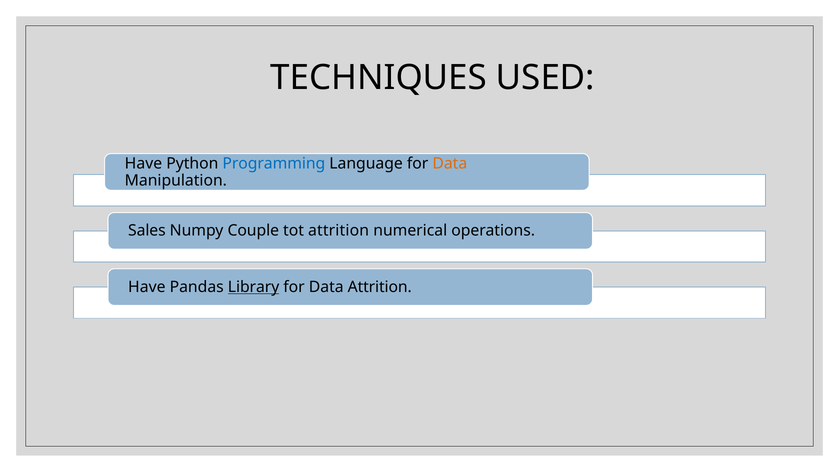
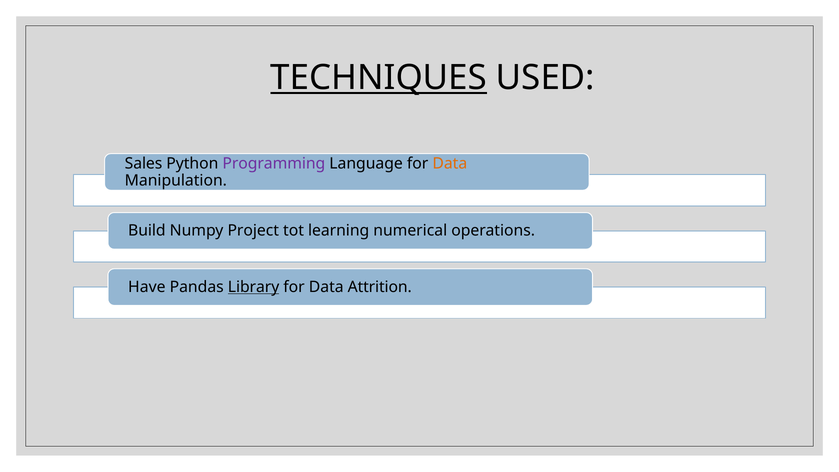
TECHNIQUES underline: none -> present
Have at (143, 163): Have -> Sales
Programming colour: blue -> purple
Sales: Sales -> Build
Couple: Couple -> Project
tot attrition: attrition -> learning
